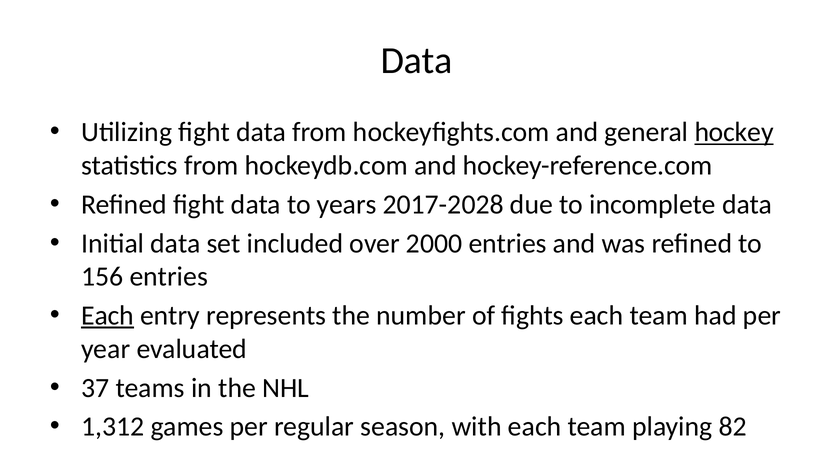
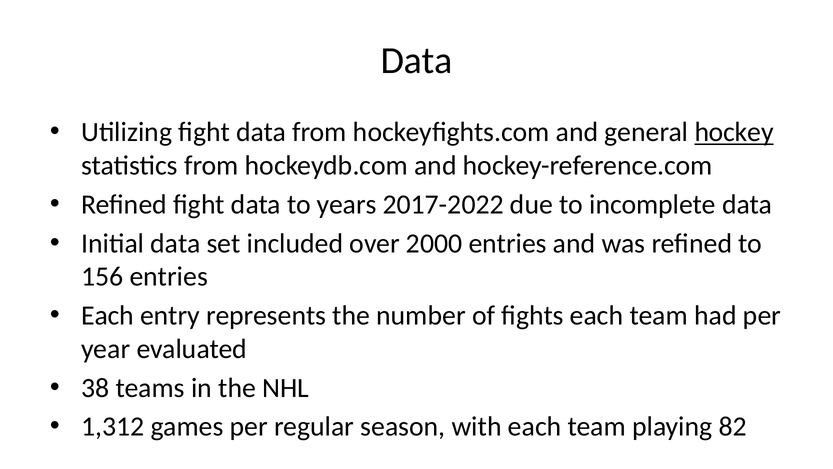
2017-2028: 2017-2028 -> 2017-2022
Each at (108, 315) underline: present -> none
37: 37 -> 38
